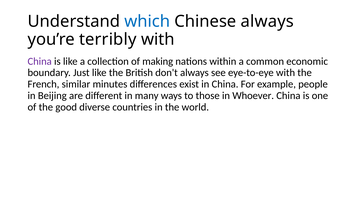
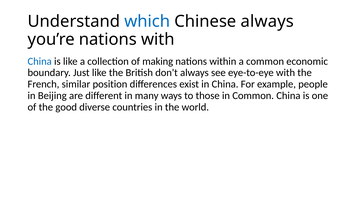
you’re terribly: terribly -> nations
China at (40, 61) colour: purple -> blue
minutes: minutes -> position
in Whoever: Whoever -> Common
